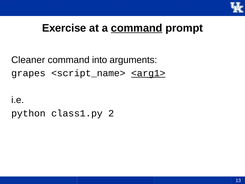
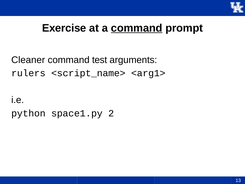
into: into -> test
grapes: grapes -> rulers
<arg1> underline: present -> none
class1.py: class1.py -> space1.py
